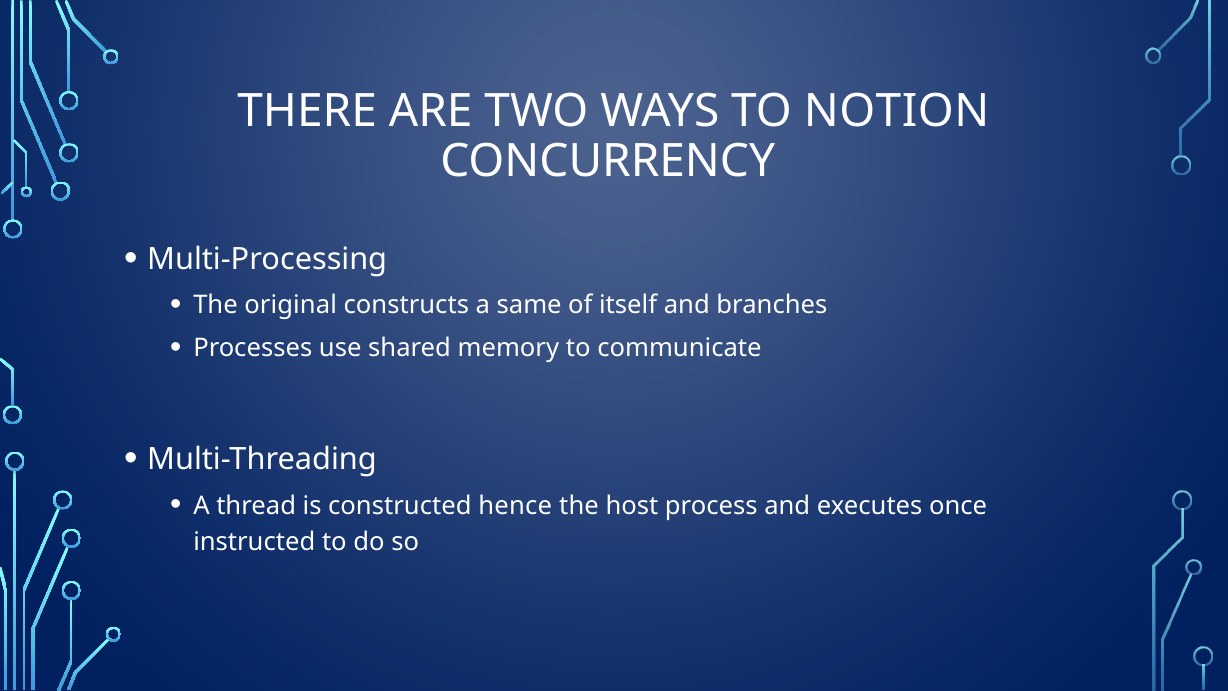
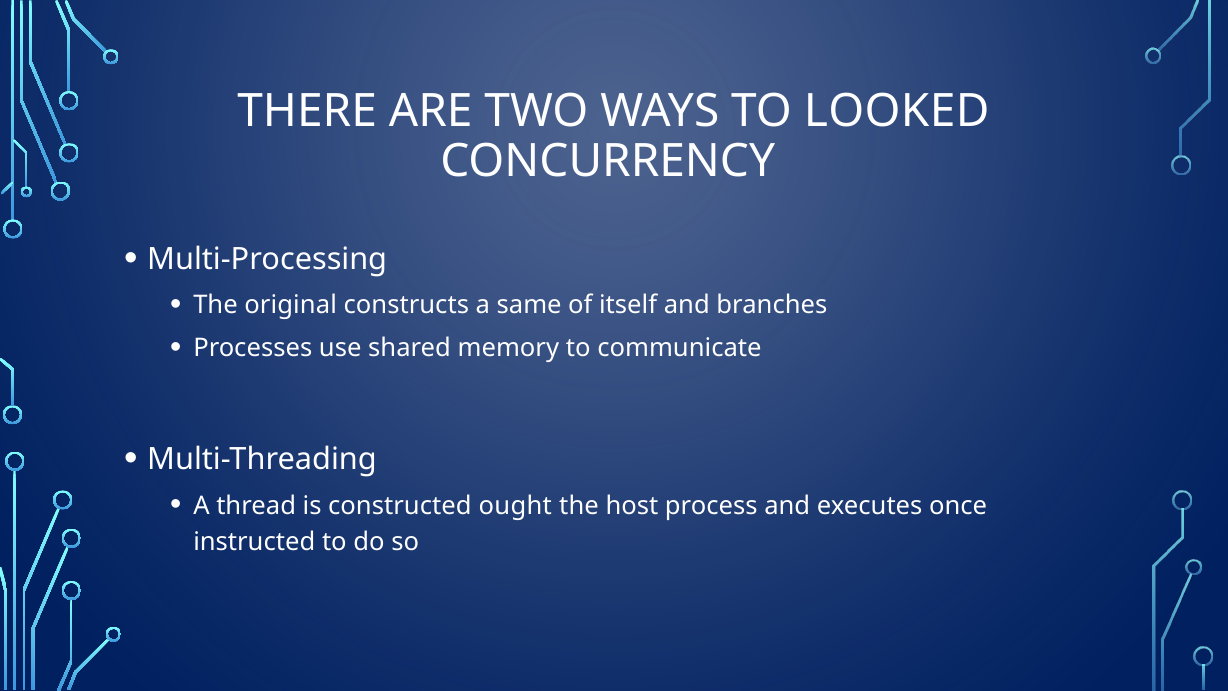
NOTION: NOTION -> LOOKED
hence: hence -> ought
